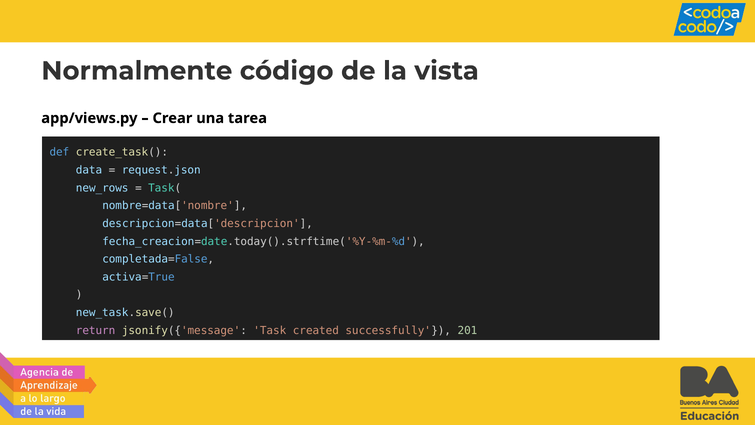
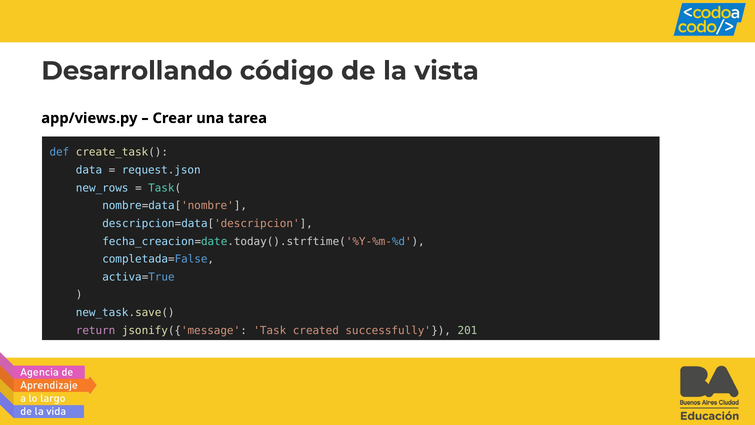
Normalmente: Normalmente -> Desarrollando
